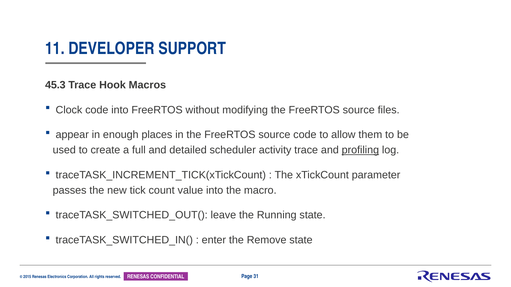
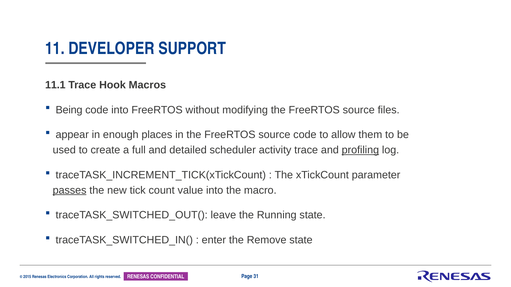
45.3: 45.3 -> 11.1
Clock: Clock -> Being
passes underline: none -> present
